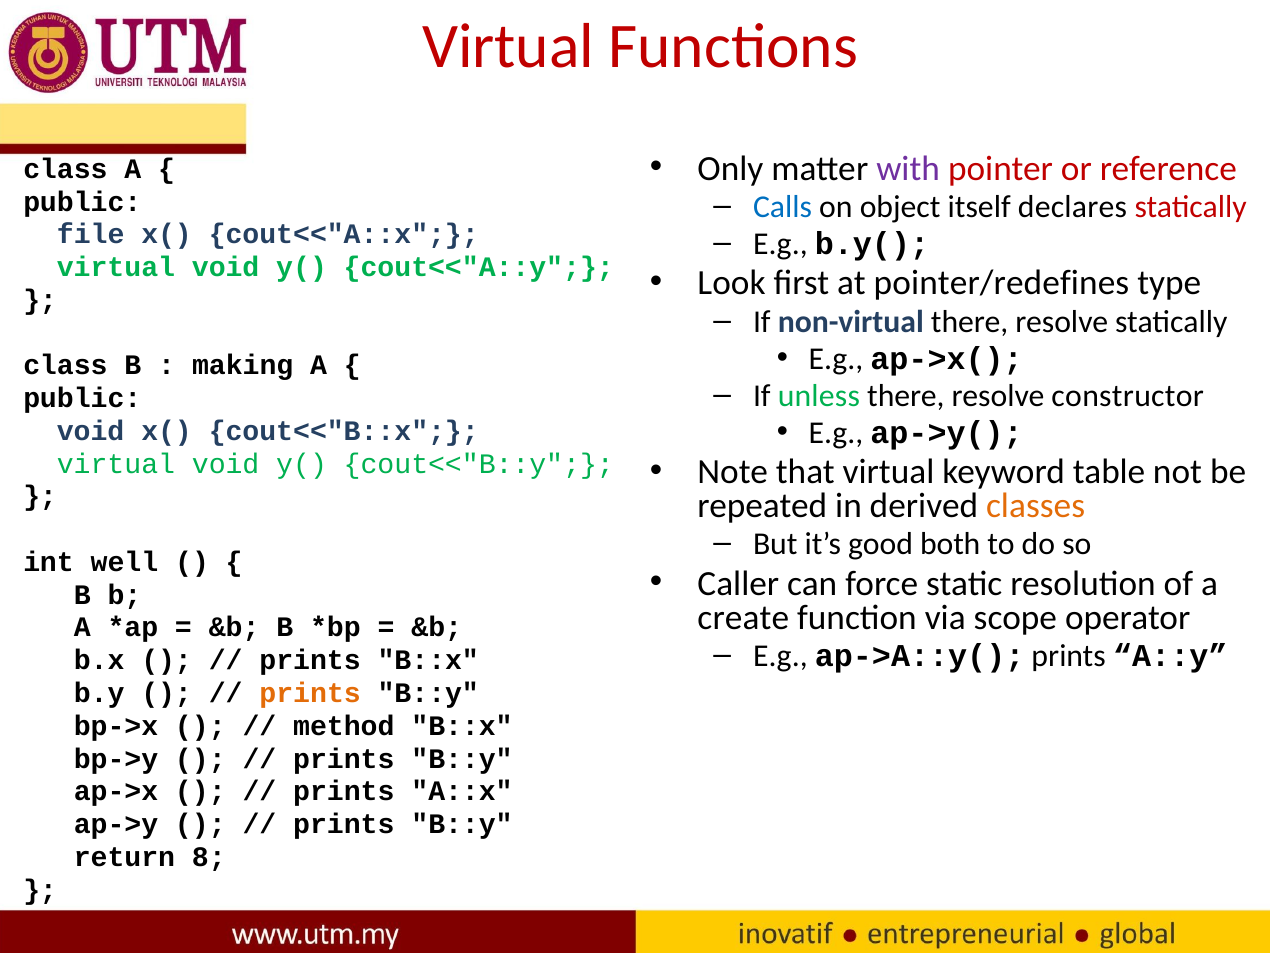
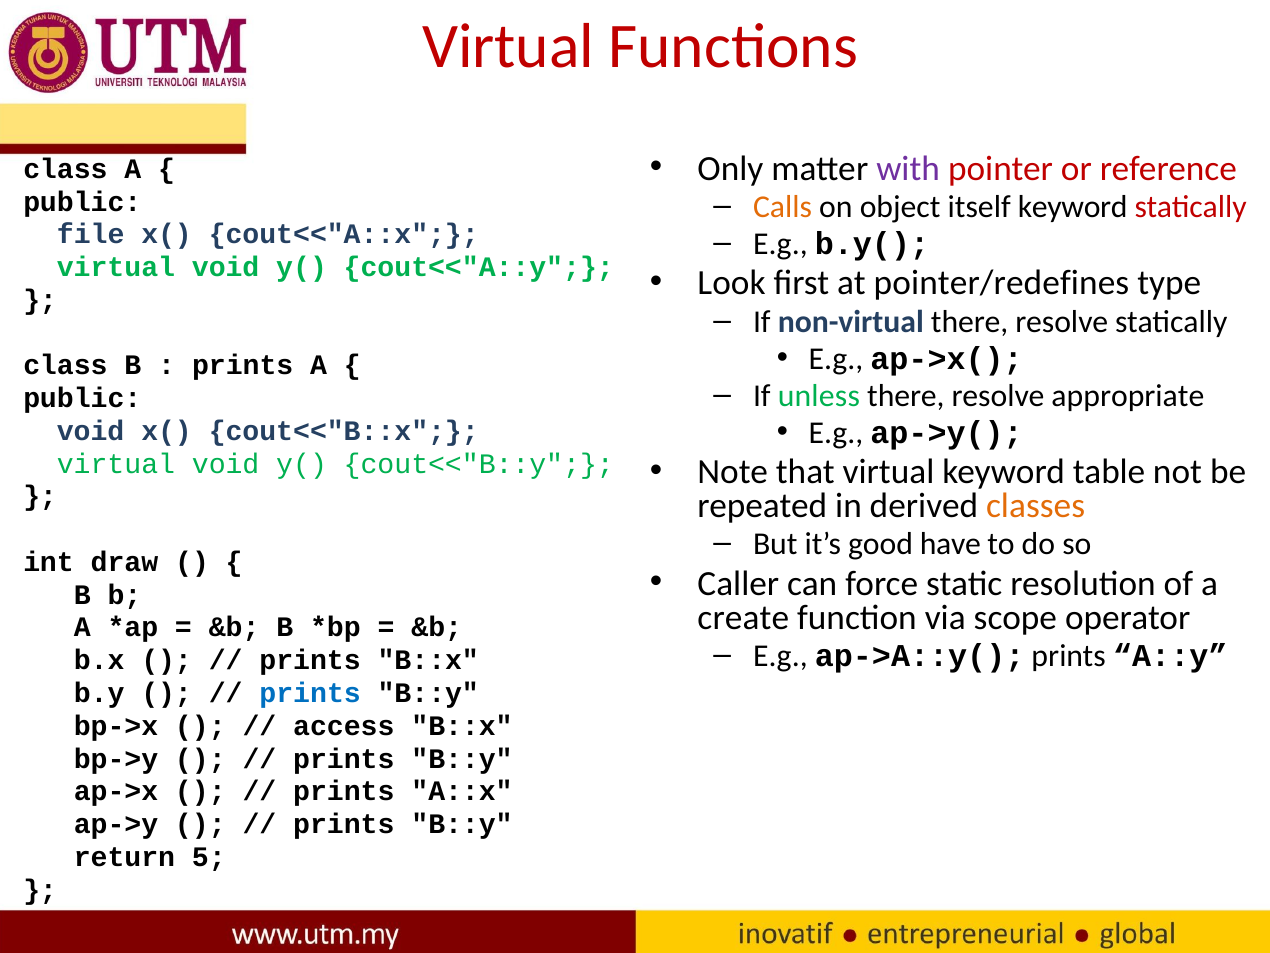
Calls colour: blue -> orange
itself declares: declares -> keyword
making at (243, 365): making -> prints
constructor: constructor -> appropriate
both: both -> have
well: well -> draw
prints at (310, 693) colour: orange -> blue
method: method -> access
8: 8 -> 5
